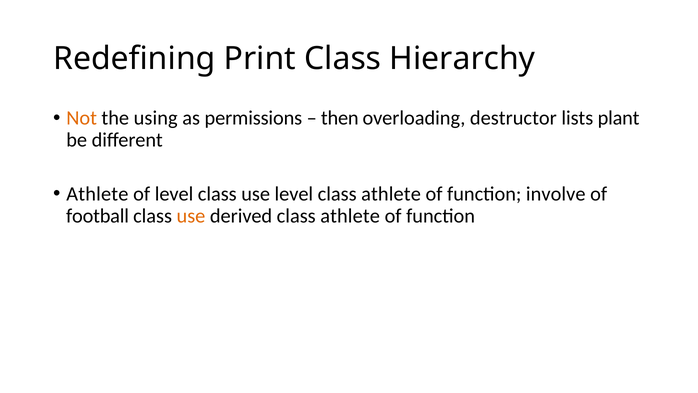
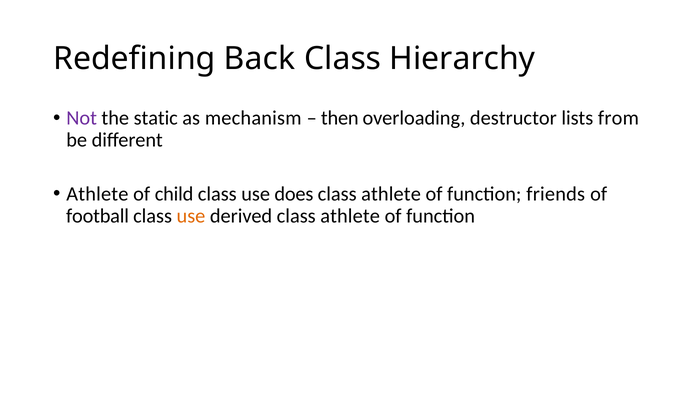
Print: Print -> Back
Not colour: orange -> purple
using: using -> static
permissions: permissions -> mechanism
plant: plant -> from
of level: level -> child
use level: level -> does
involve: involve -> friends
